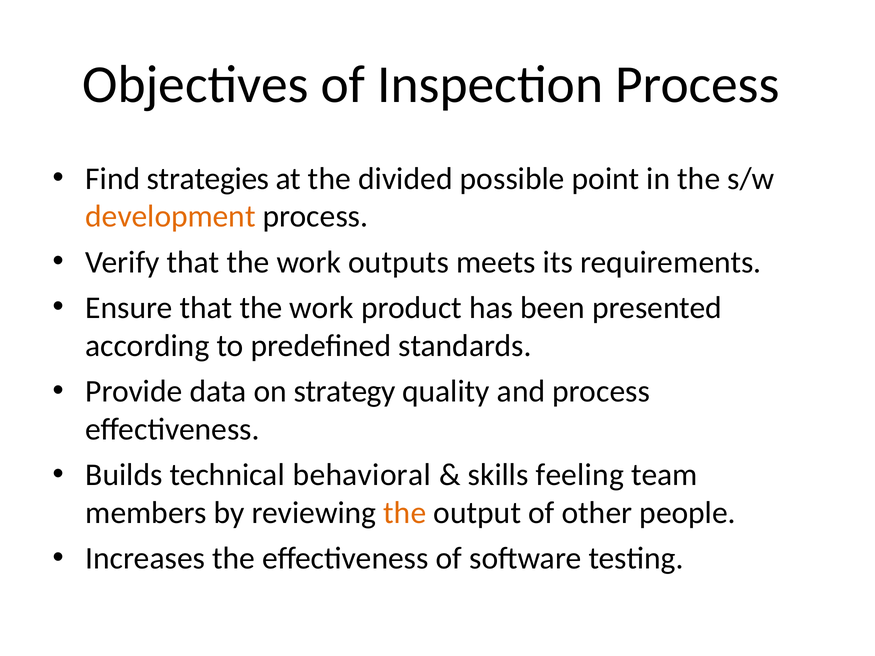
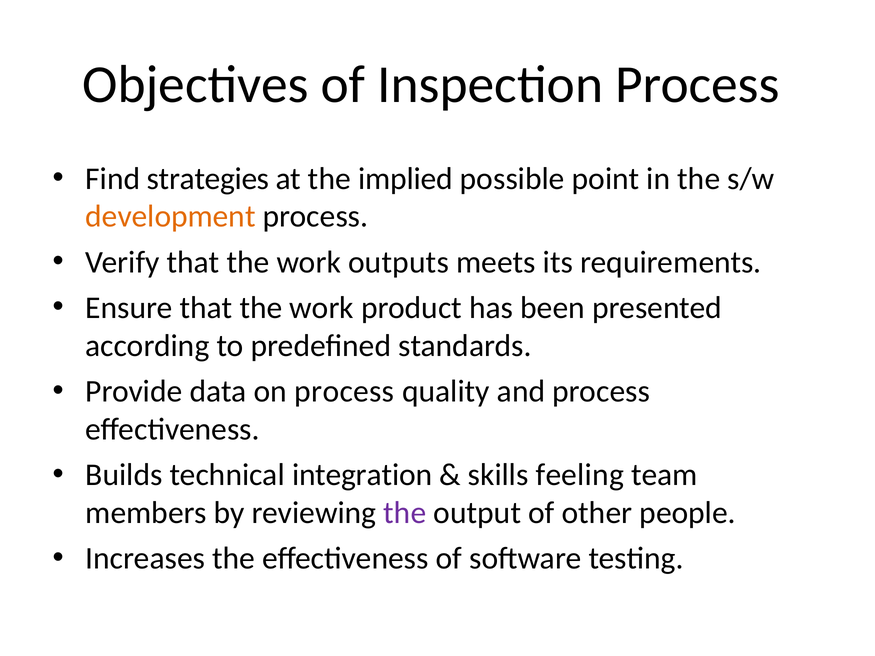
divided: divided -> implied
on strategy: strategy -> process
behavioral: behavioral -> integration
the at (405, 513) colour: orange -> purple
